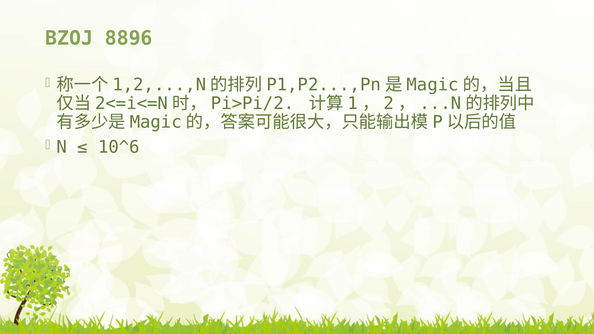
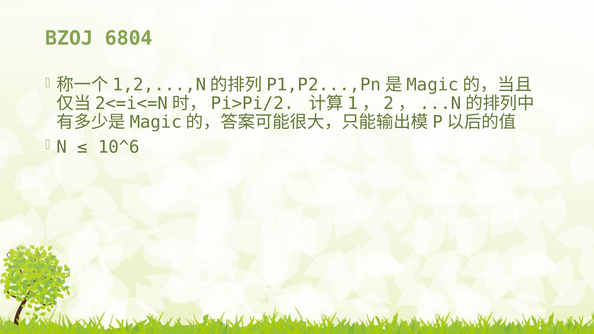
8896: 8896 -> 6804
